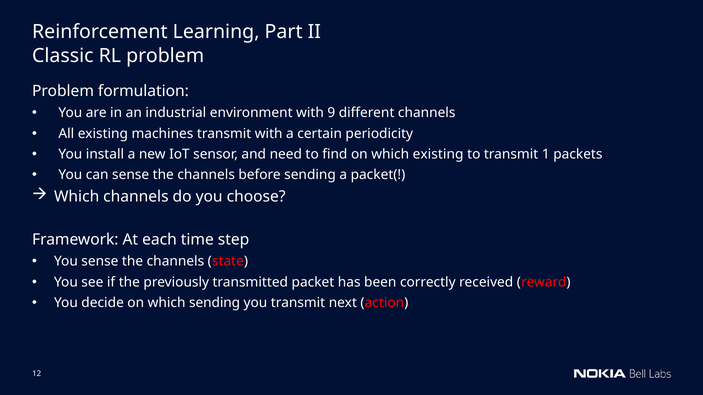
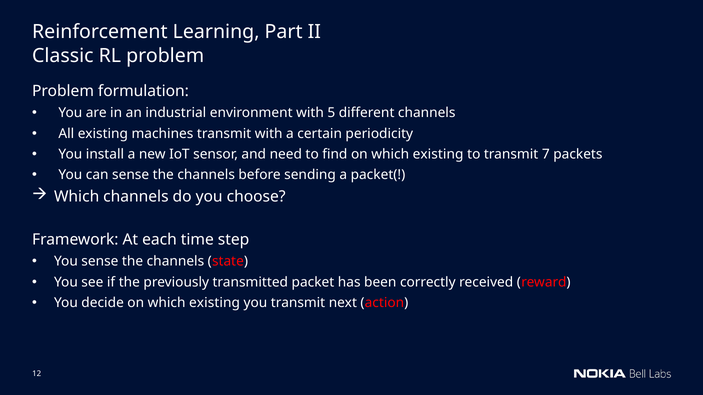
9: 9 -> 5
1: 1 -> 7
decide on which sending: sending -> existing
